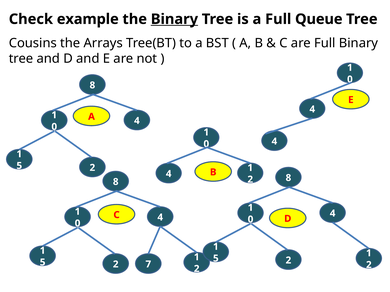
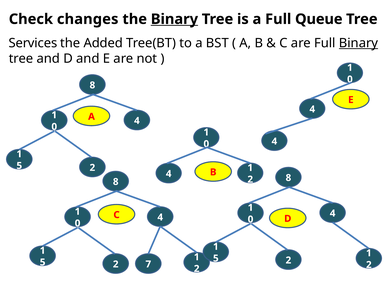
example: example -> changes
Cousins: Cousins -> Services
Arrays: Arrays -> Added
Binary at (358, 43) underline: none -> present
